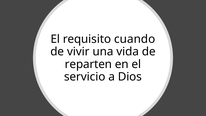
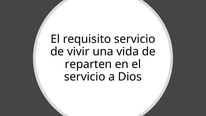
requisito cuando: cuando -> servicio
